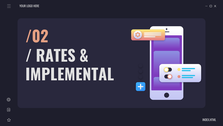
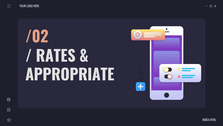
IMPLEMENTAL: IMPLEMENTAL -> APPROPRIATE
